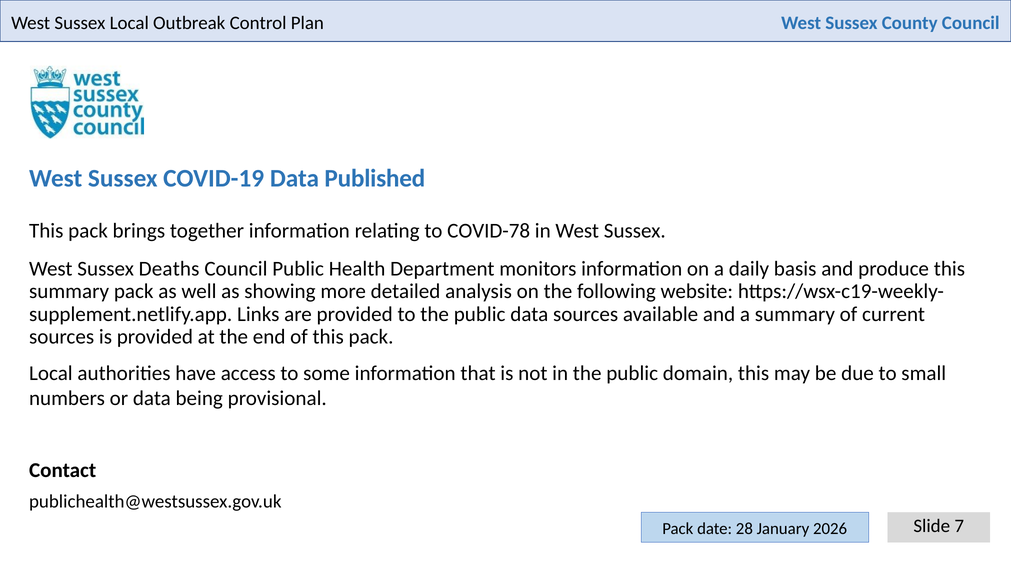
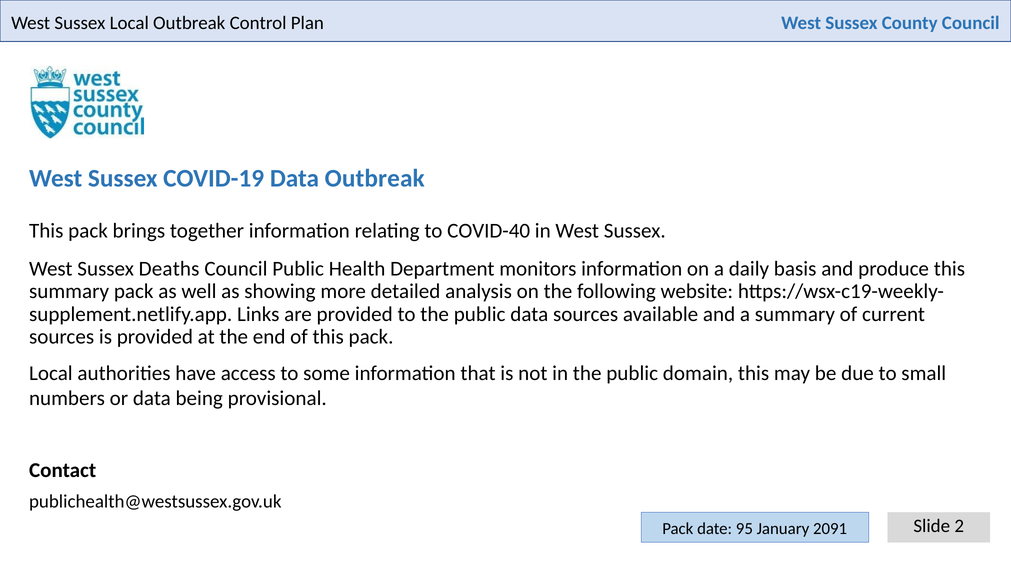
Data Published: Published -> Outbreak
COVID-78: COVID-78 -> COVID-40
7: 7 -> 2
28: 28 -> 95
2026: 2026 -> 2091
